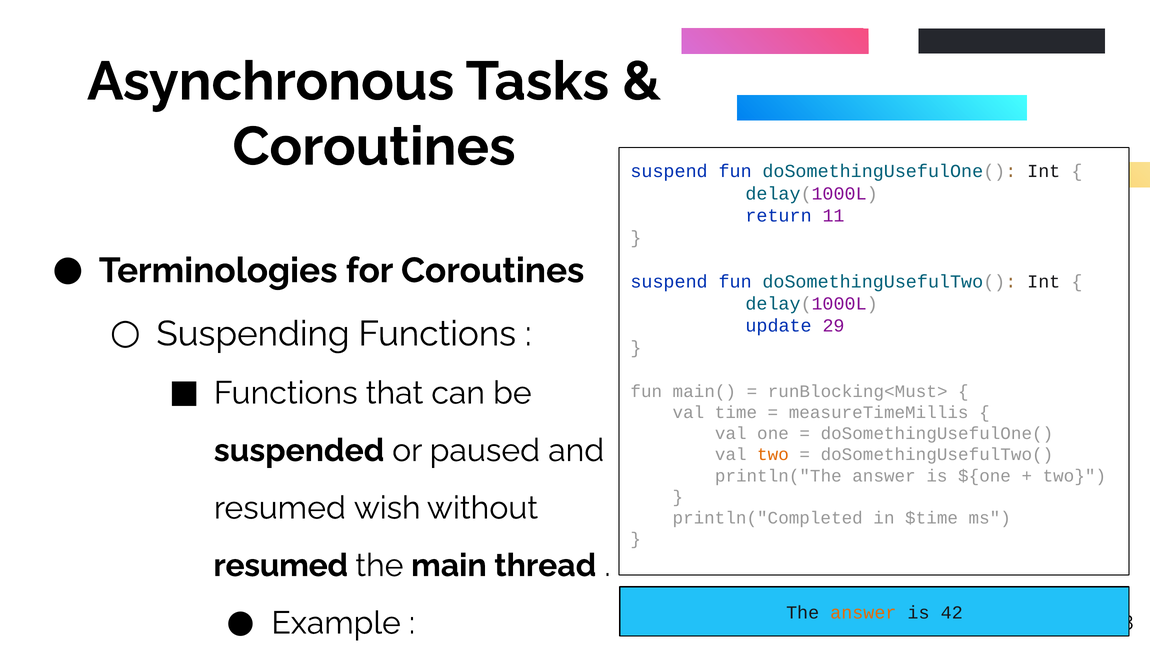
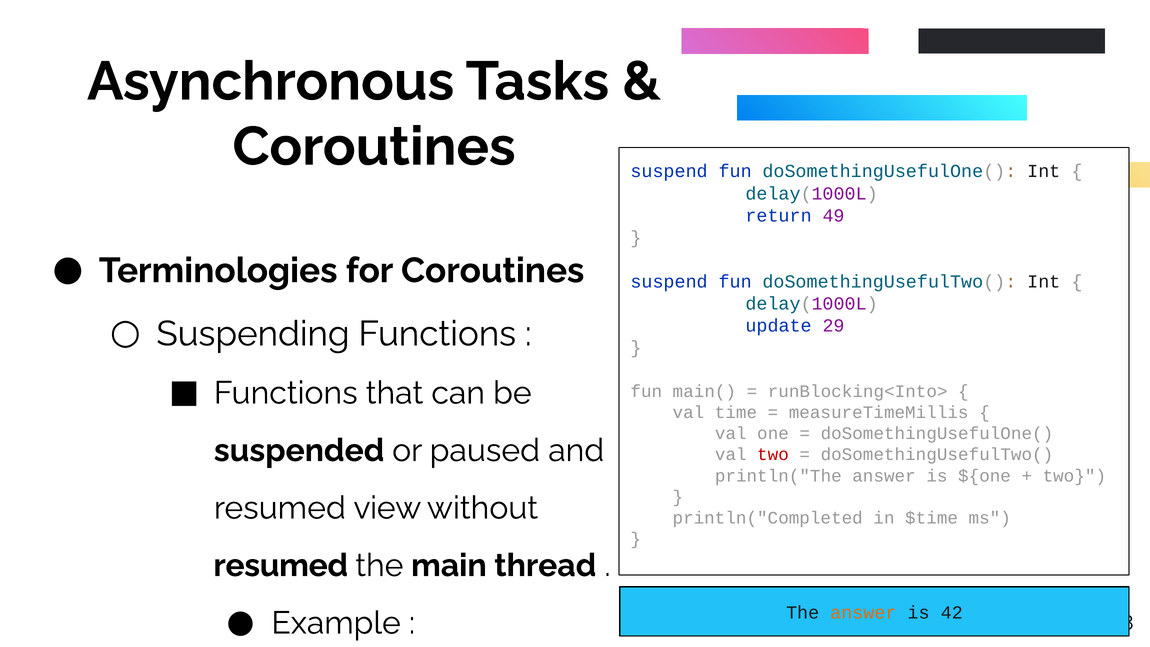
11: 11 -> 49
runBlocking<Must>: runBlocking<Must> -> runBlocking<Into>
two at (773, 455) colour: orange -> red
wish: wish -> view
